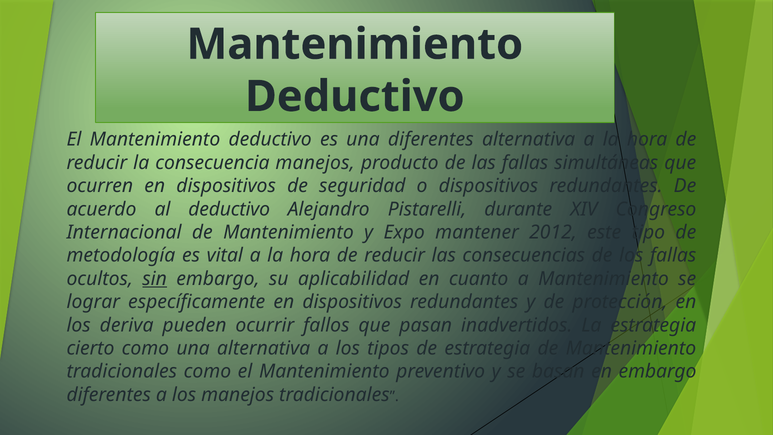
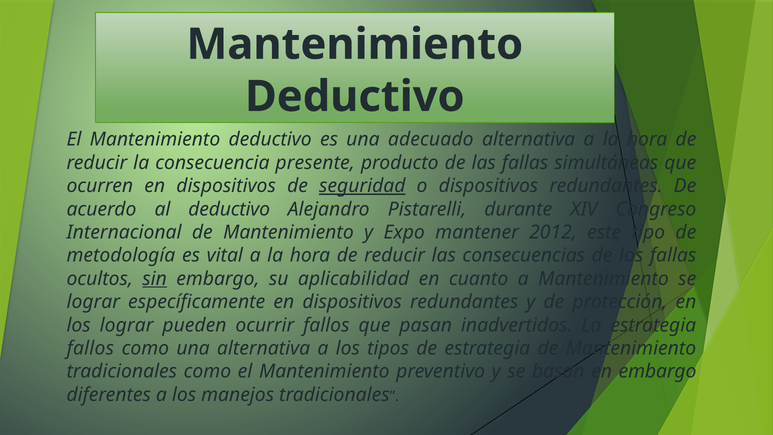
una diferentes: diferentes -> adecuado
consecuencia manejos: manejos -> presente
seguridad underline: none -> present
los deriva: deriva -> lograr
cierto at (90, 348): cierto -> fallos
